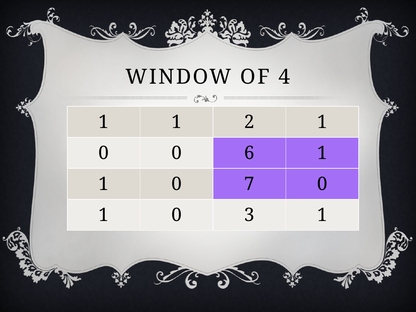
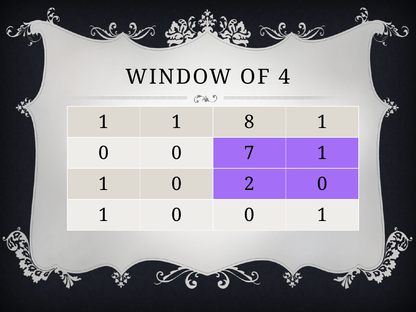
2: 2 -> 8
6: 6 -> 7
7: 7 -> 2
3 at (249, 215): 3 -> 0
